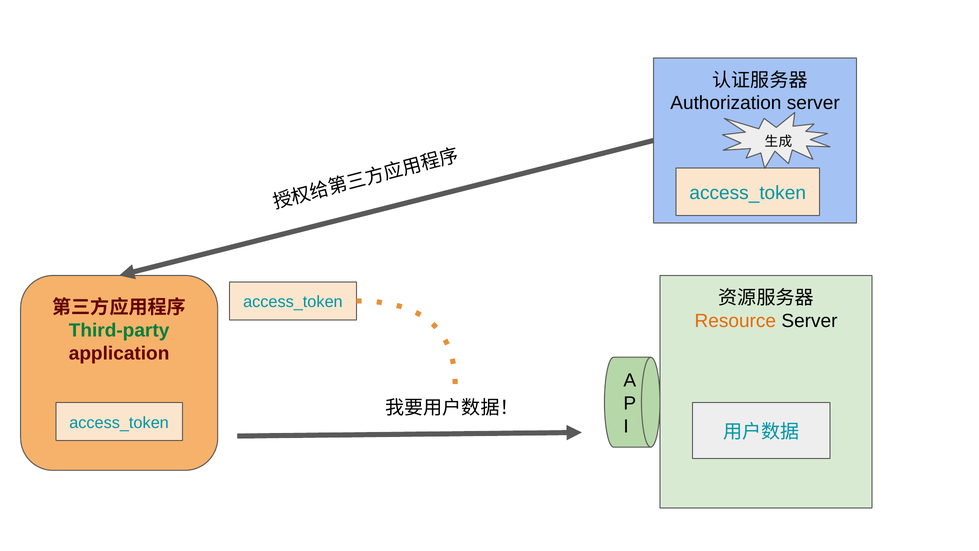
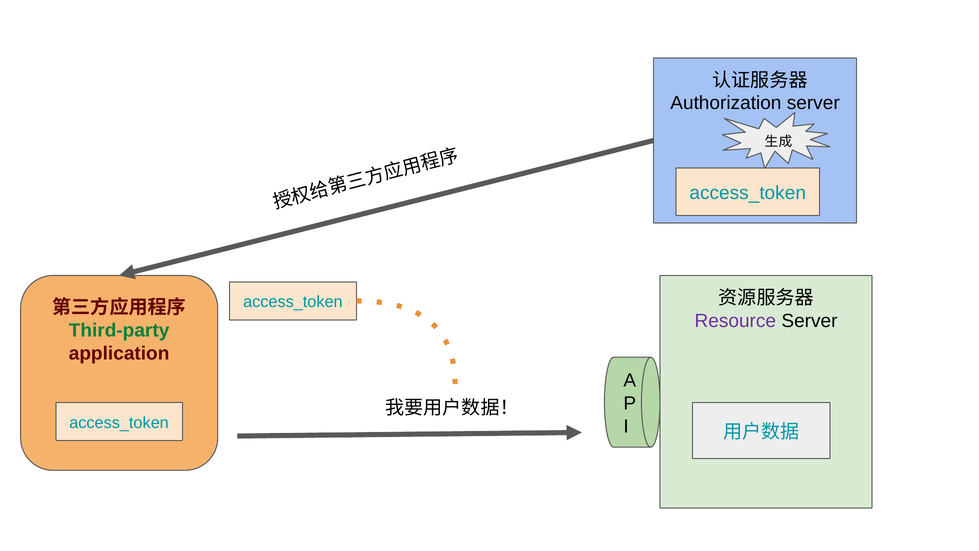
Resource colour: orange -> purple
